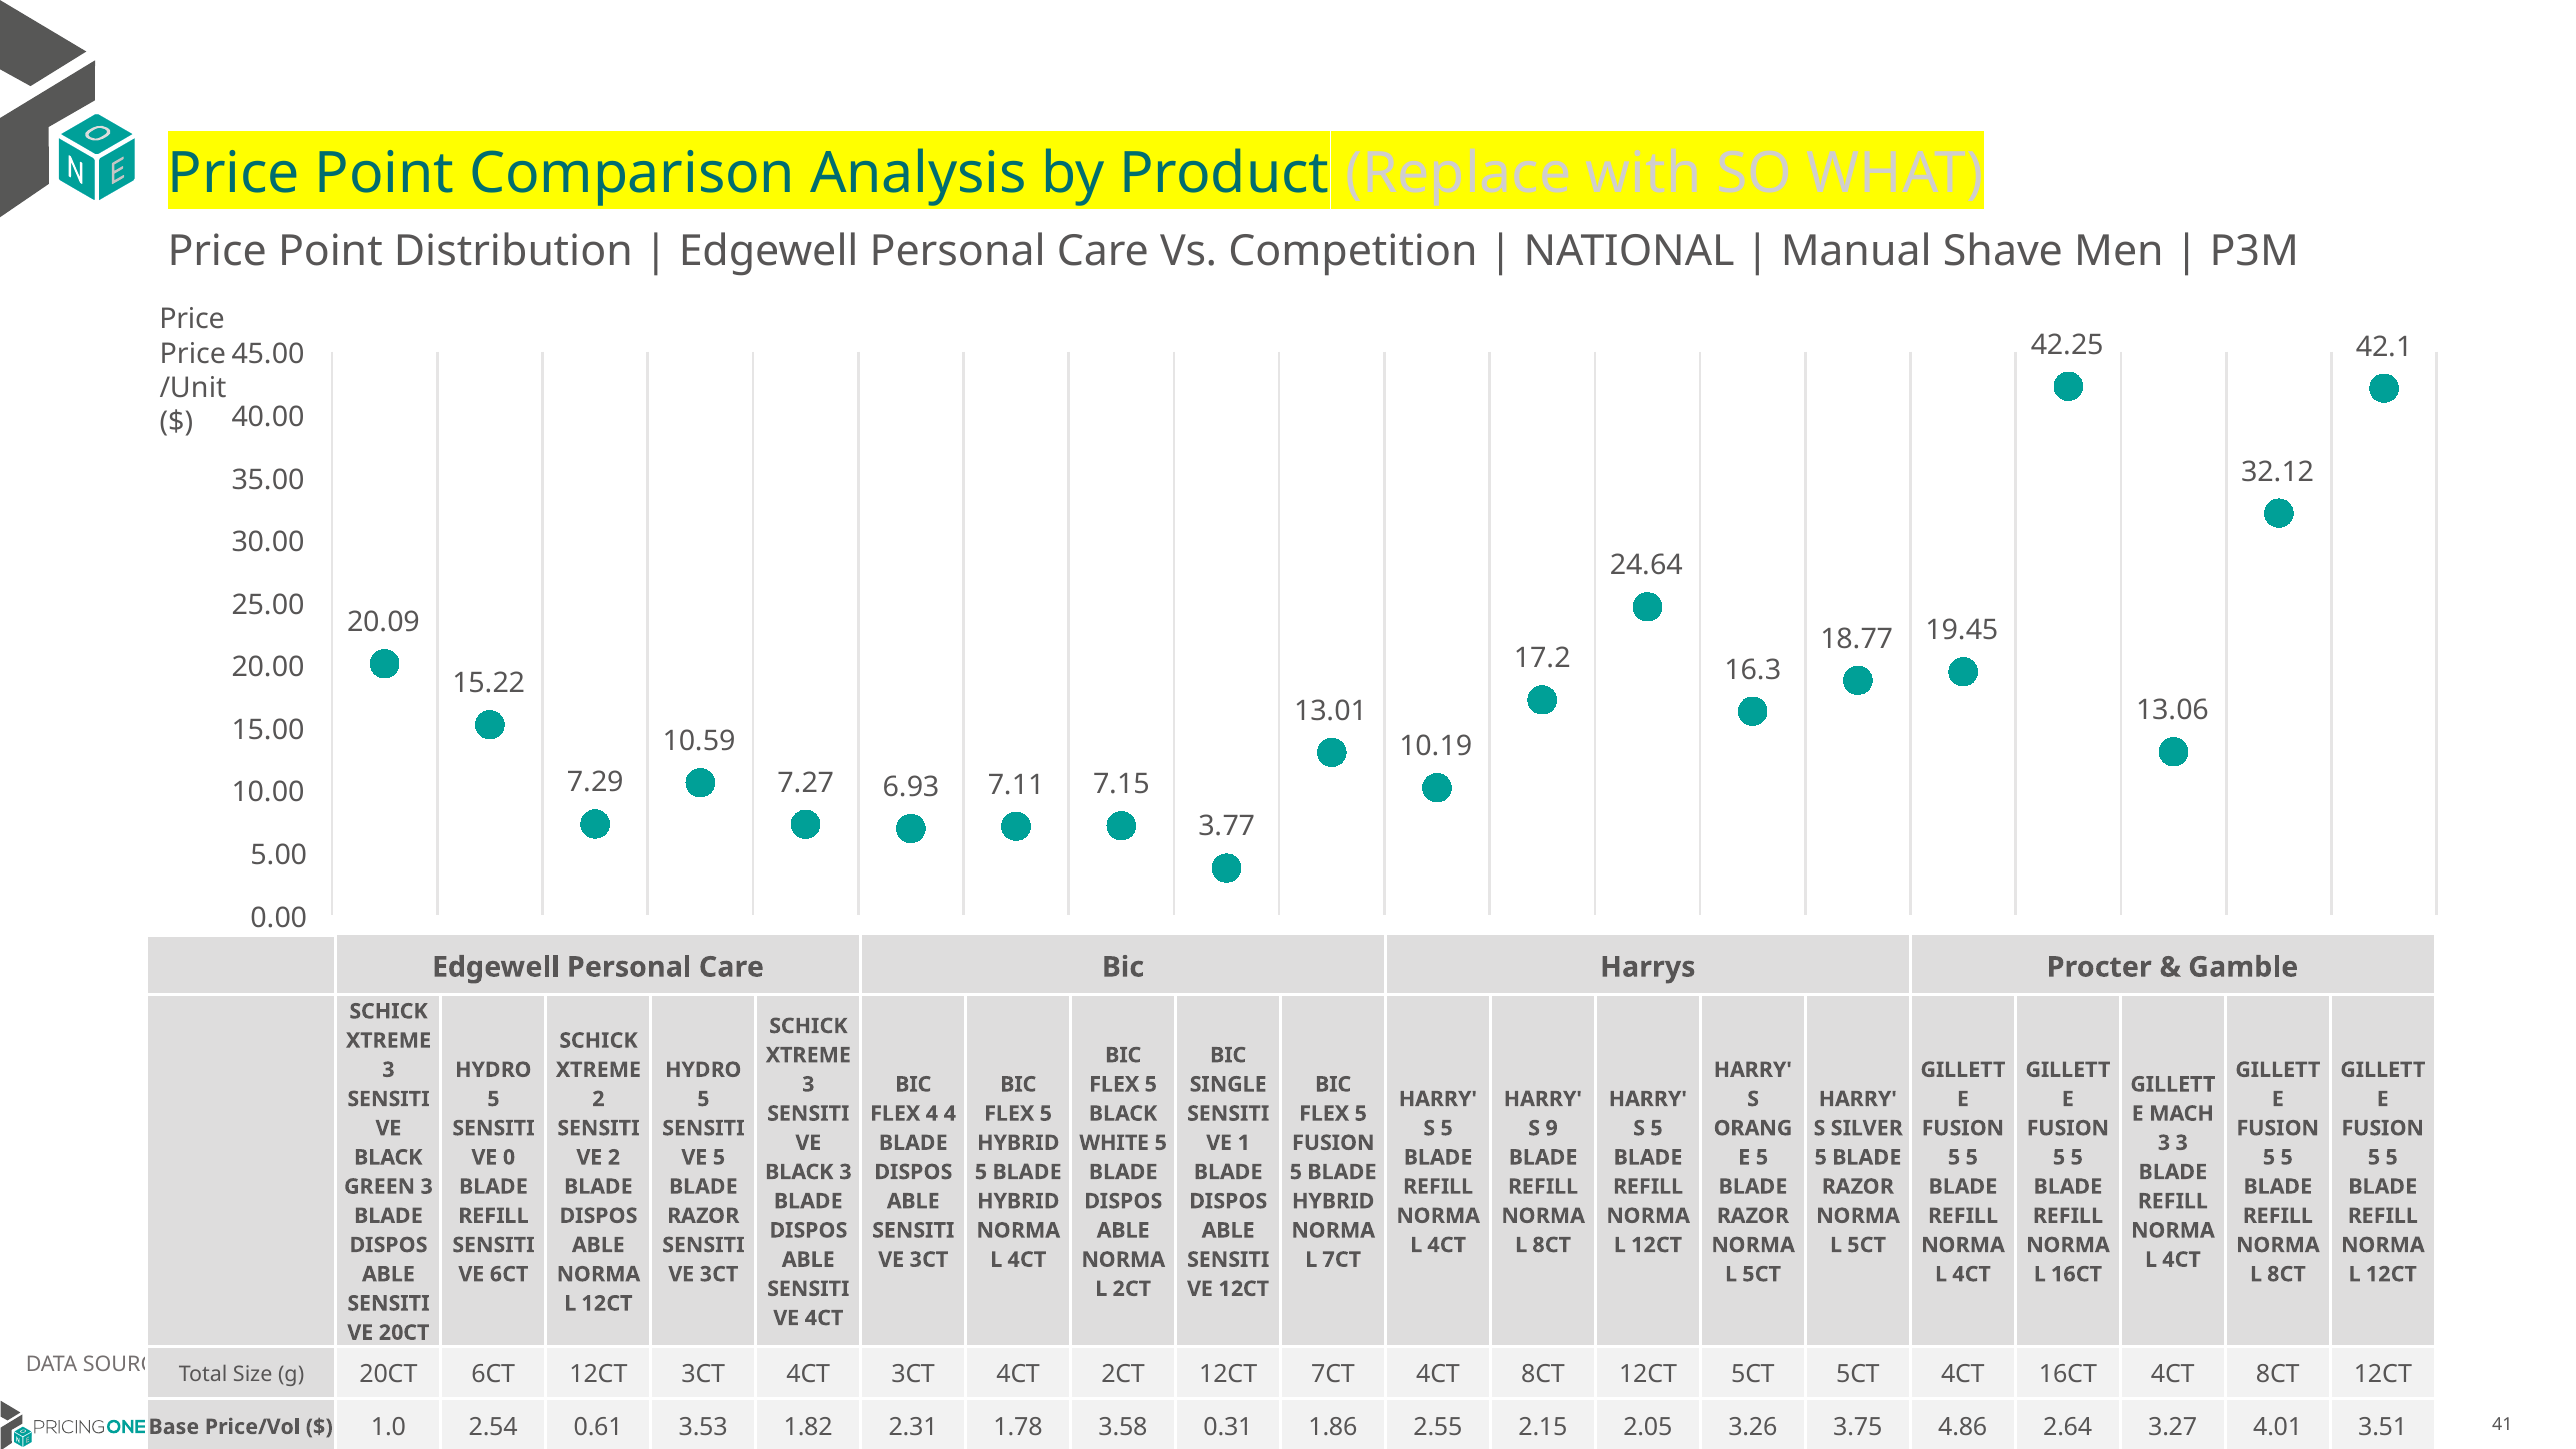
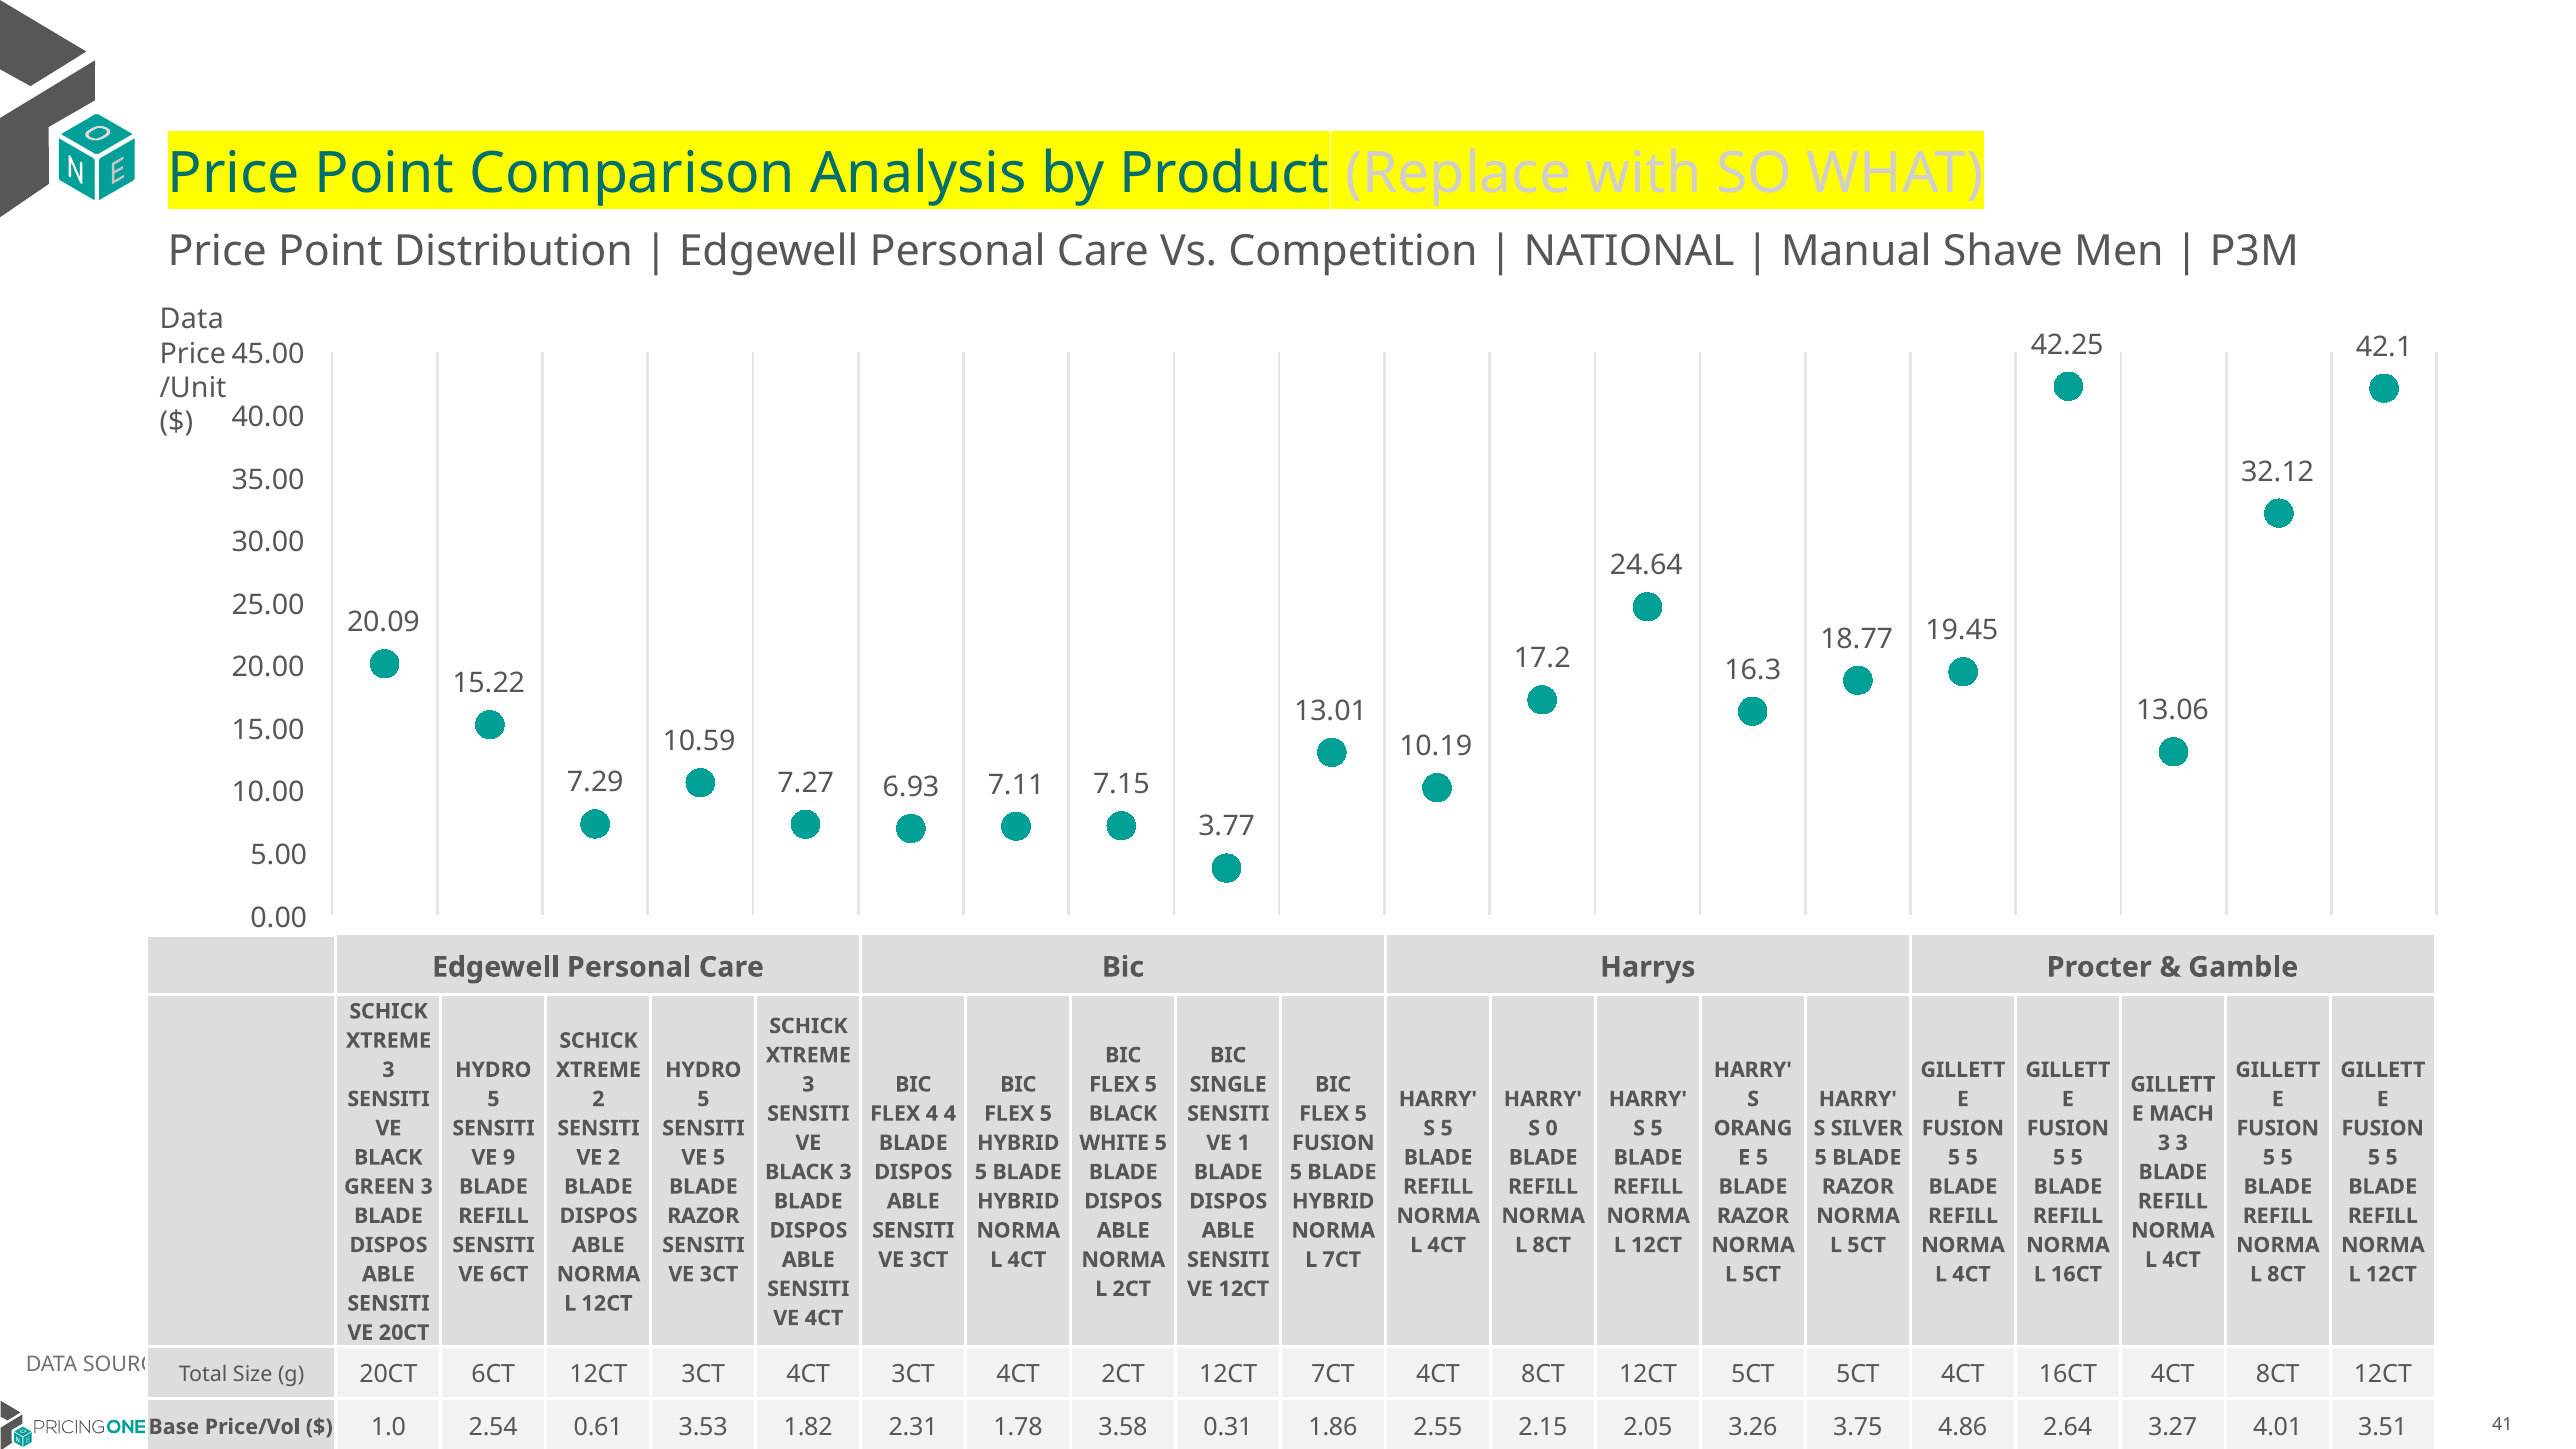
Price at (192, 319): Price -> Data
9: 9 -> 0
0: 0 -> 9
